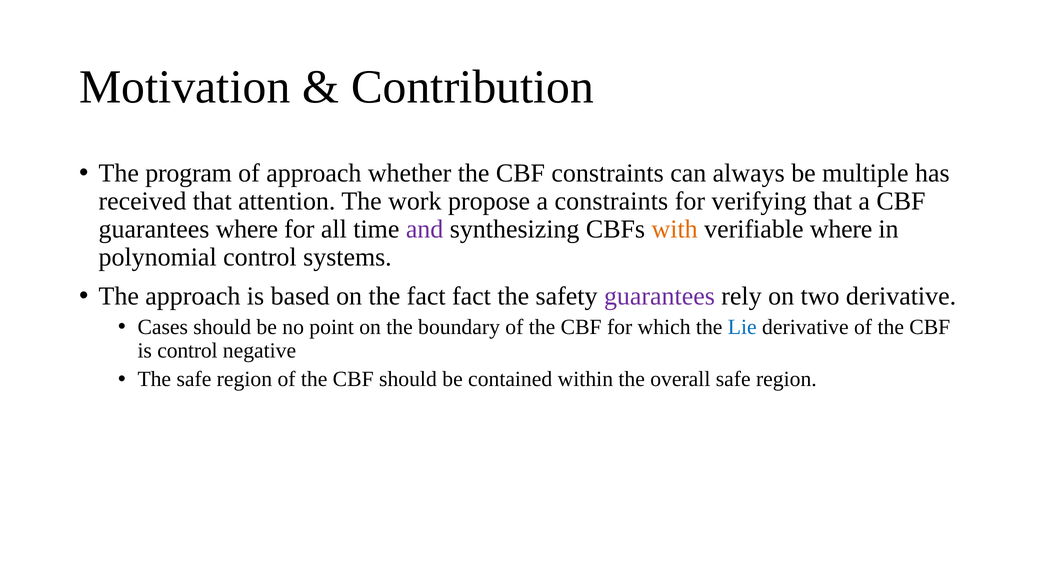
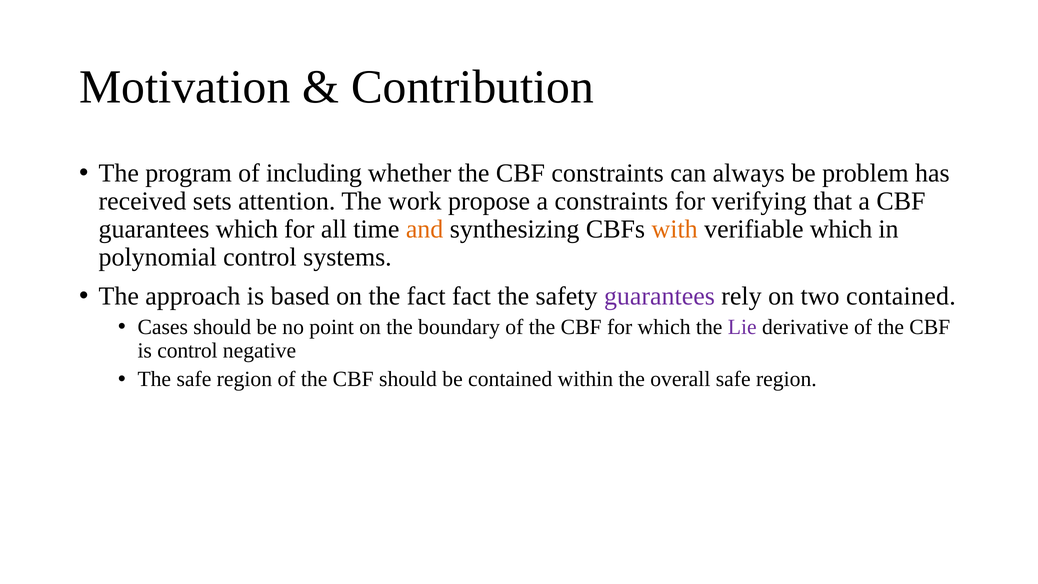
of approach: approach -> including
multiple: multiple -> problem
received that: that -> sets
guarantees where: where -> which
and colour: purple -> orange
verifiable where: where -> which
two derivative: derivative -> contained
Lie colour: blue -> purple
